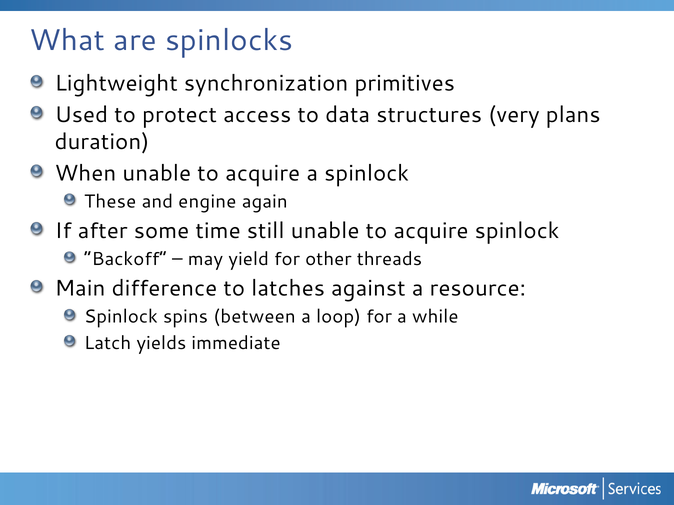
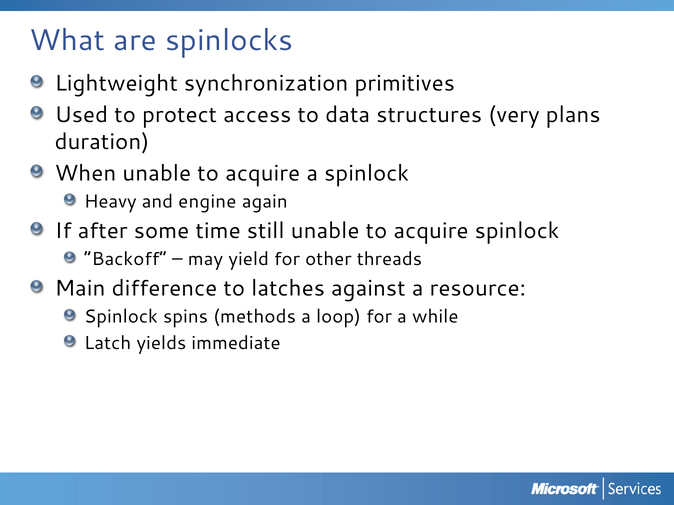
These: These -> Heavy
between: between -> methods
